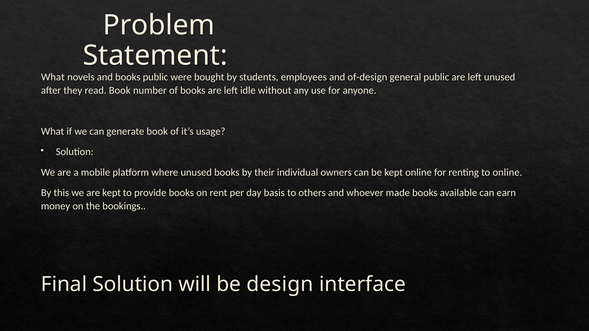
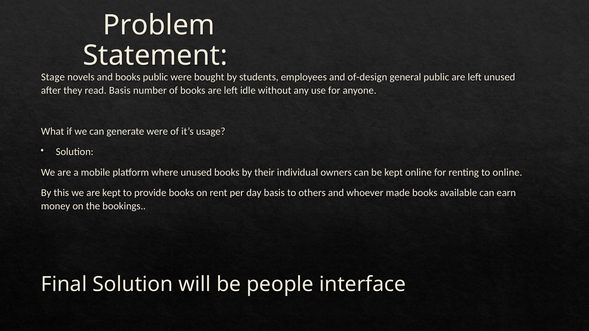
What at (53, 77): What -> Stage
read Book: Book -> Basis
generate book: book -> were
design: design -> people
